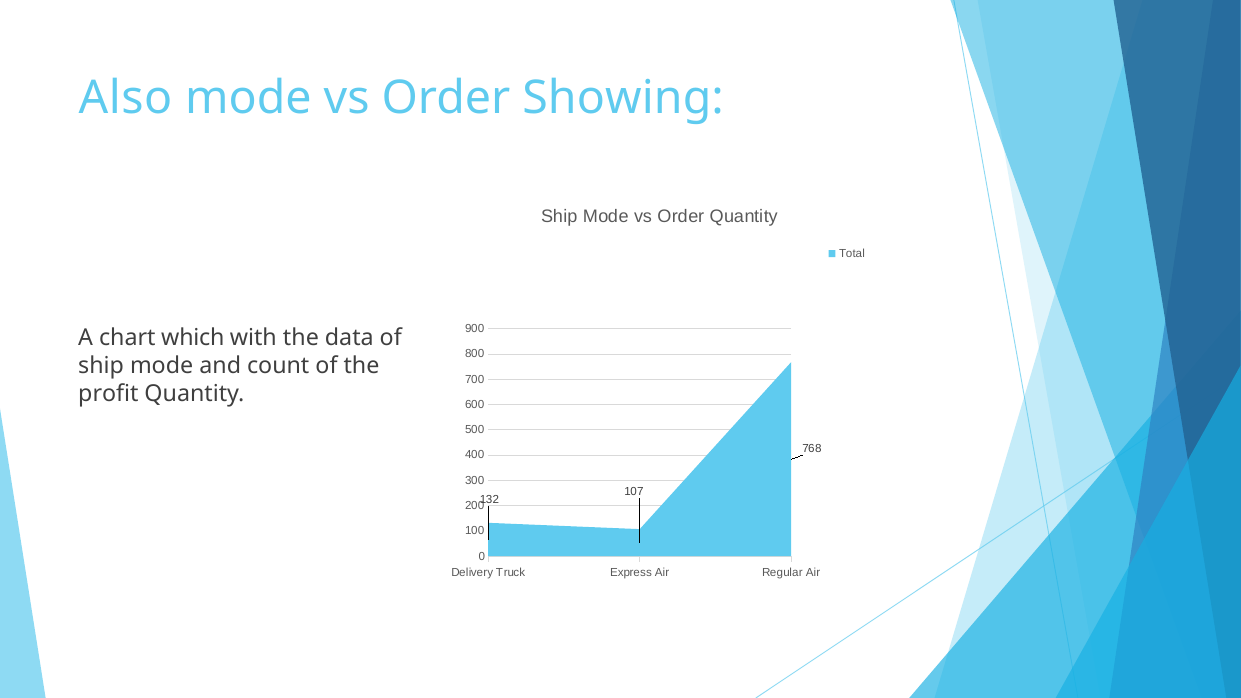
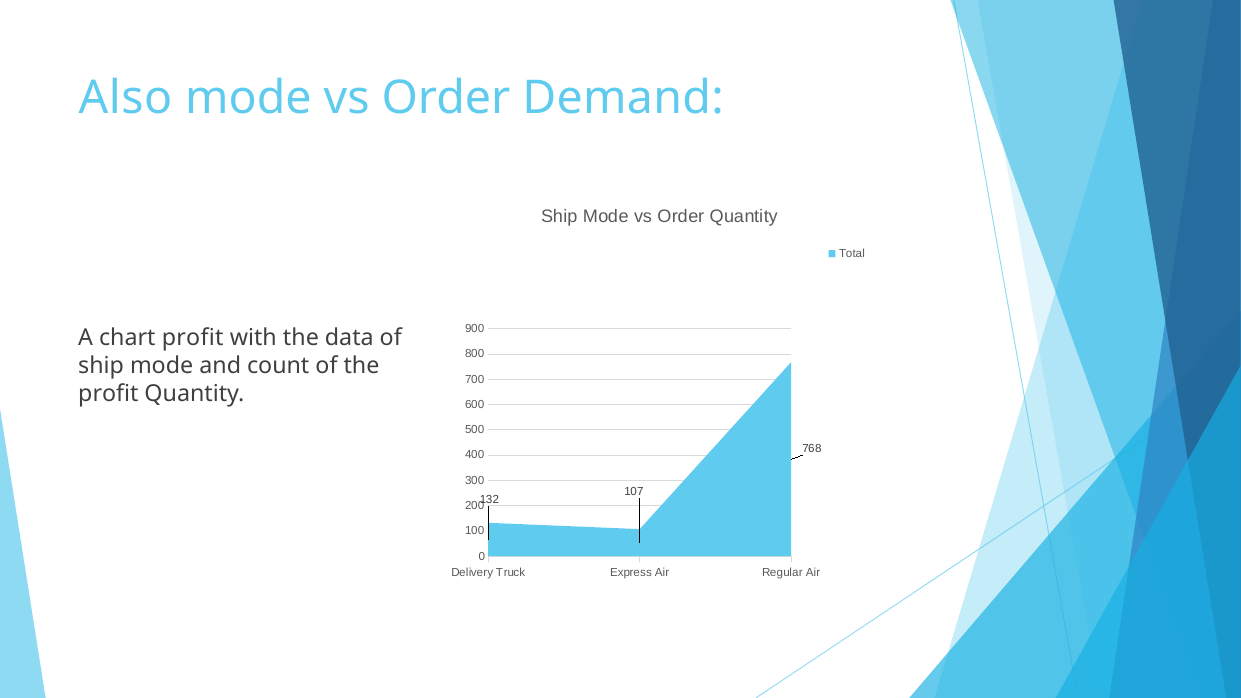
Showing: Showing -> Demand
chart which: which -> profit
